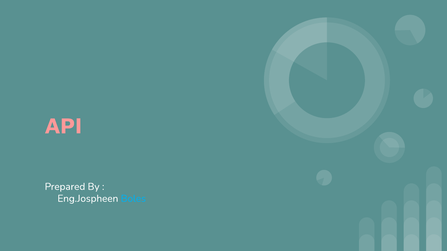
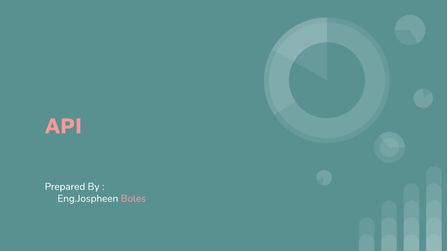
Boles colour: light blue -> pink
